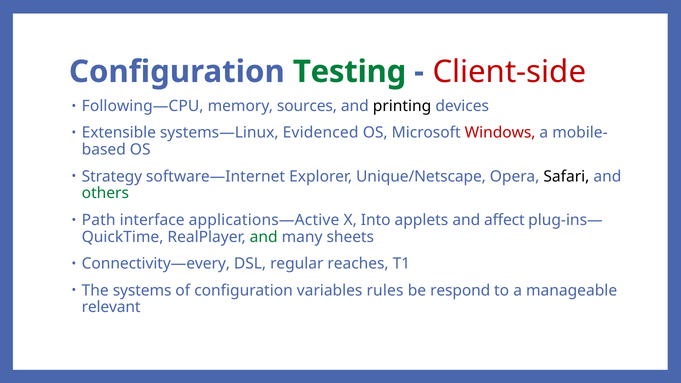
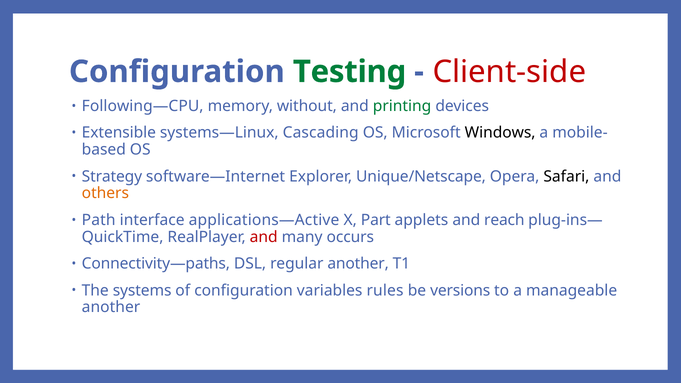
sources: sources -> without
printing colour: black -> green
Evidenced: Evidenced -> Cascading
Windows colour: red -> black
others colour: green -> orange
Into: Into -> Part
affect: affect -> reach
and at (264, 237) colour: green -> red
sheets: sheets -> occurs
Connectivity—every: Connectivity—every -> Connectivity—paths
regular reaches: reaches -> another
respond: respond -> versions
relevant at (111, 307): relevant -> another
